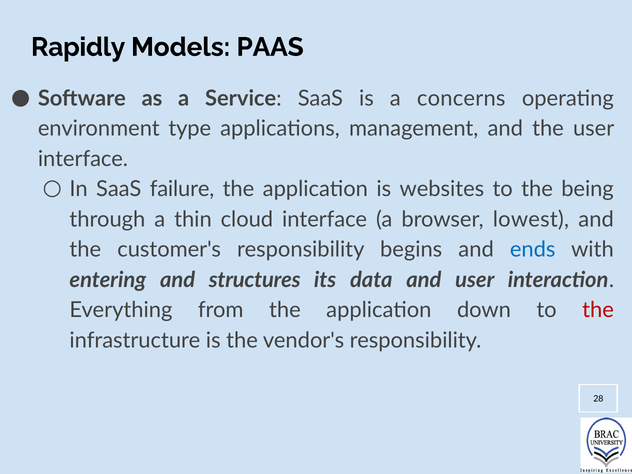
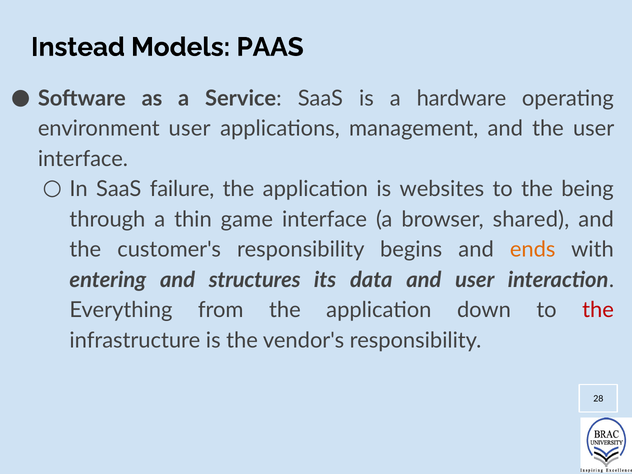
Rapidly: Rapidly -> Instead
concerns: concerns -> hardware
environment type: type -> user
cloud: cloud -> game
lowest: lowest -> shared
ends colour: blue -> orange
